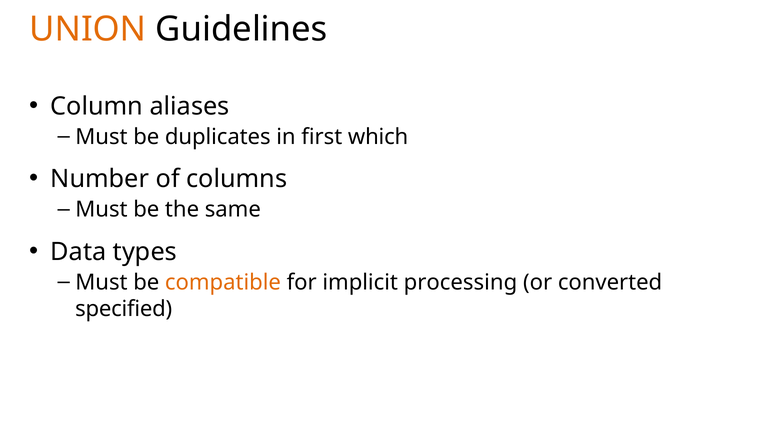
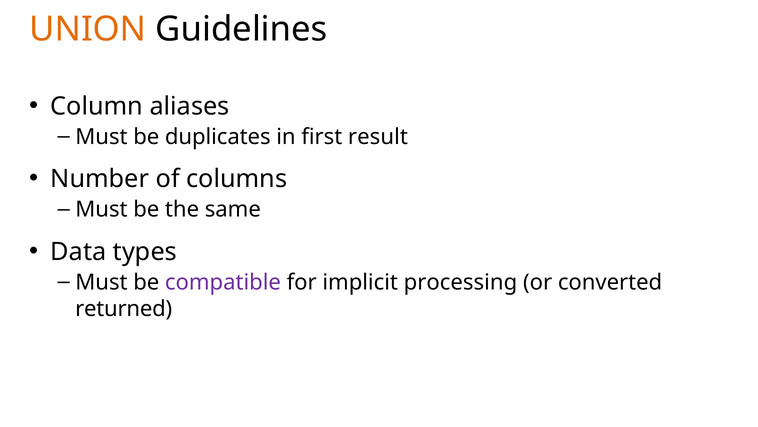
which: which -> result
compatible colour: orange -> purple
specified: specified -> returned
